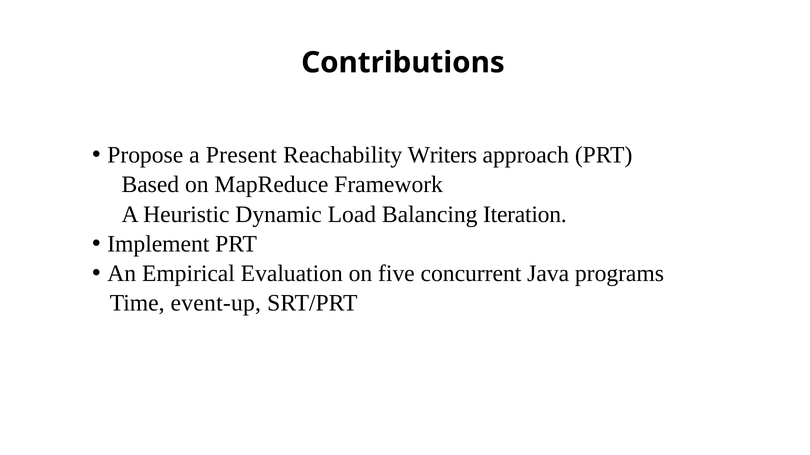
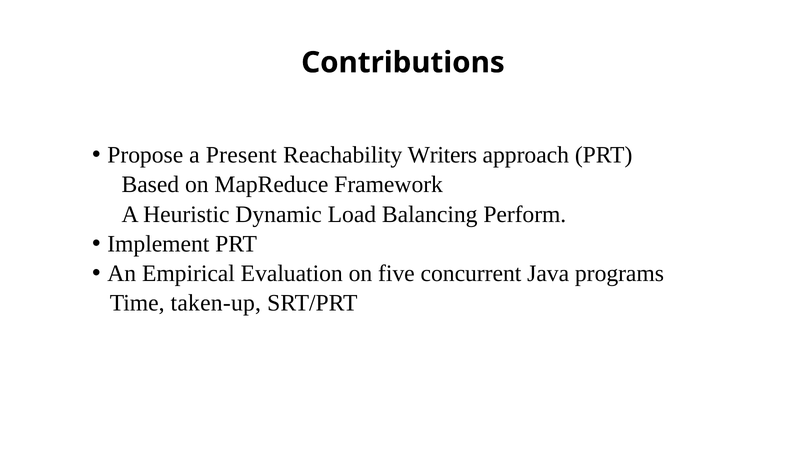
Iteration: Iteration -> Perform
event-up: event-up -> taken-up
